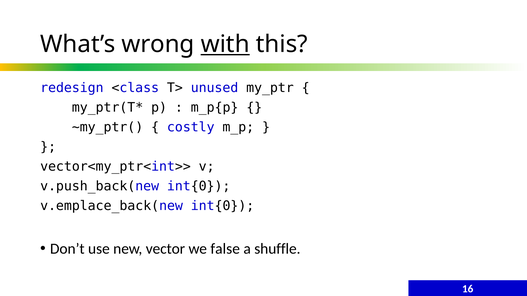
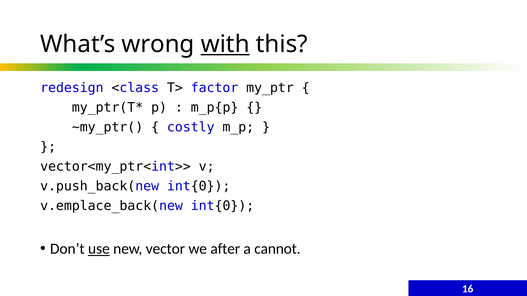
unused: unused -> factor
use underline: none -> present
false: false -> after
shuffle: shuffle -> cannot
